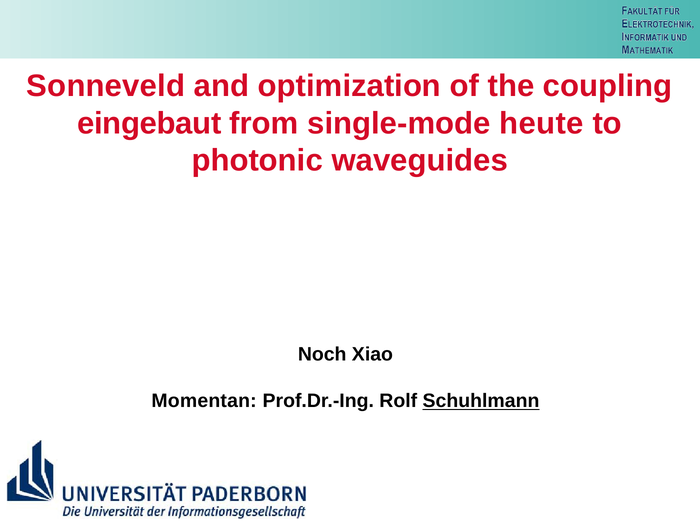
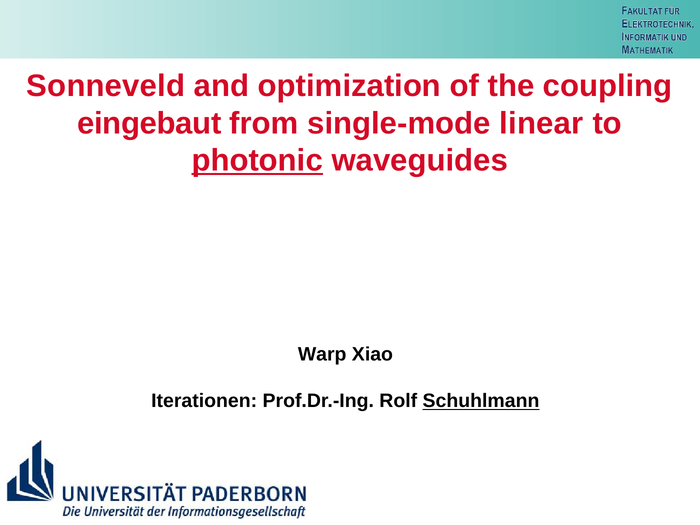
heute: heute -> linear
photonic underline: none -> present
Noch: Noch -> Warp
Momentan: Momentan -> Iterationen
